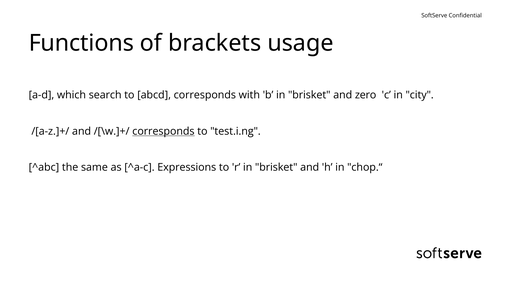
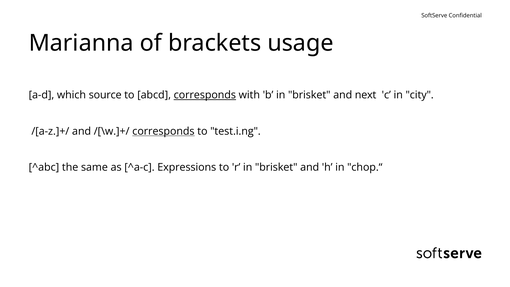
Functions: Functions -> Marianna
search: search -> source
corresponds at (205, 95) underline: none -> present
zero: zero -> next
